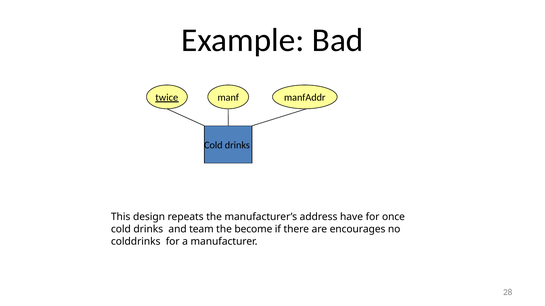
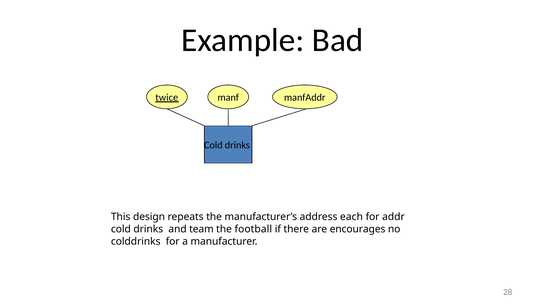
have: have -> each
once: once -> addr
become: become -> football
